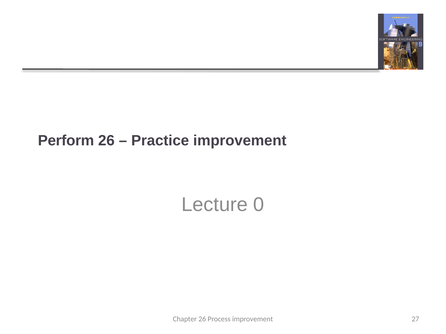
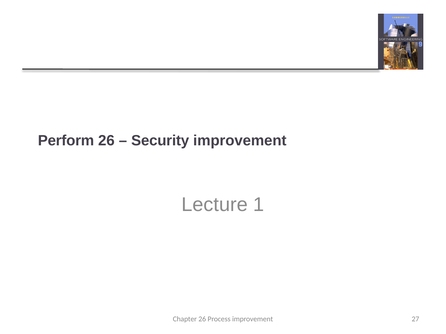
Practice: Practice -> Security
0: 0 -> 1
